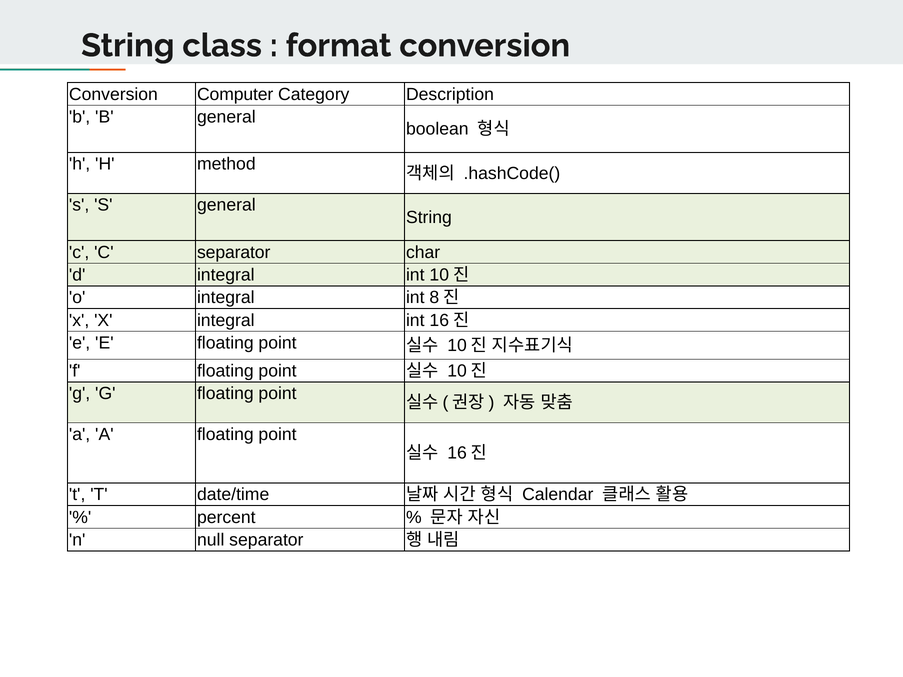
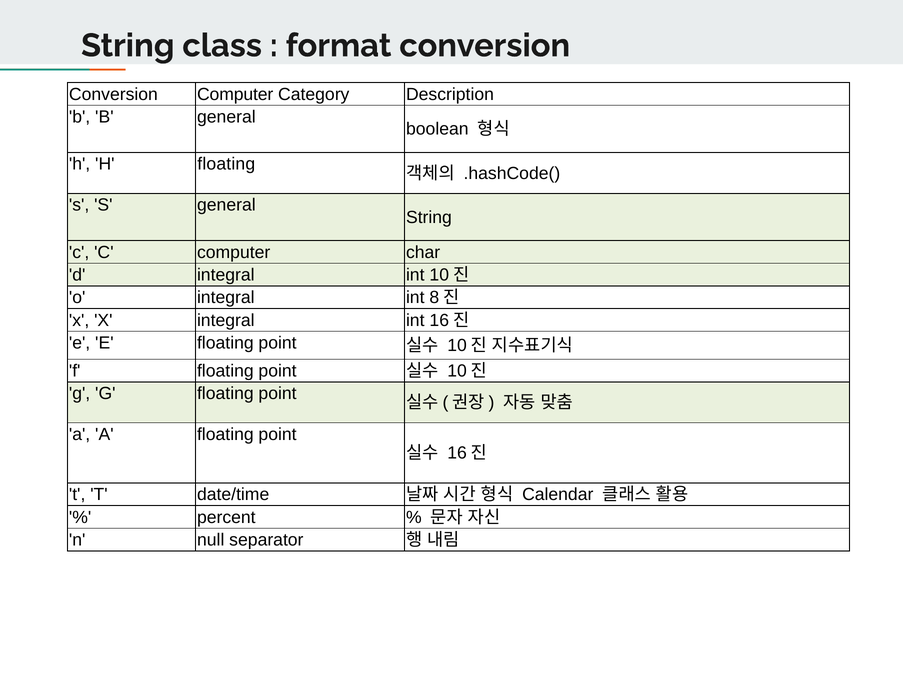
H method: method -> floating
C separator: separator -> computer
